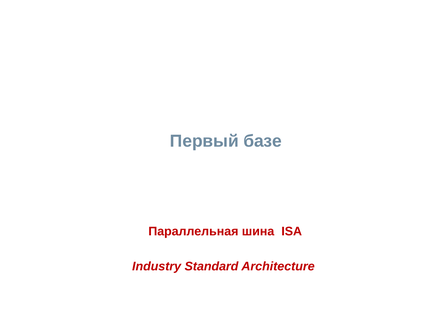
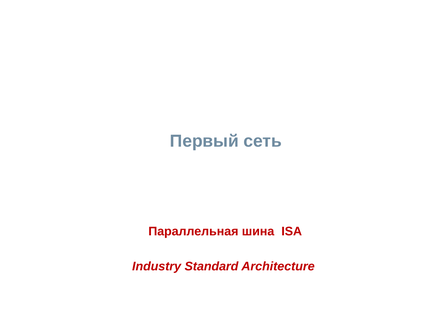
базе: базе -> сеть
